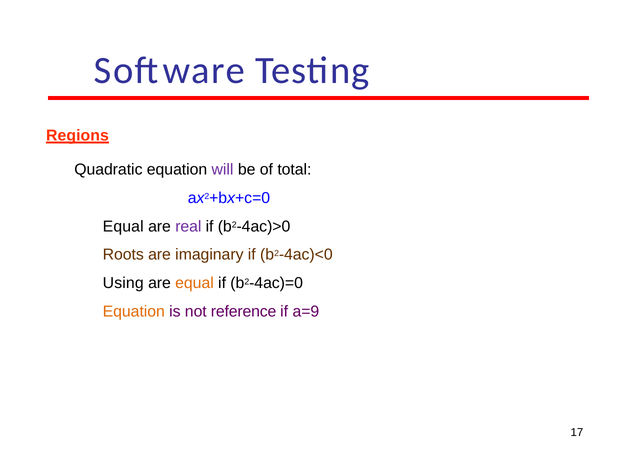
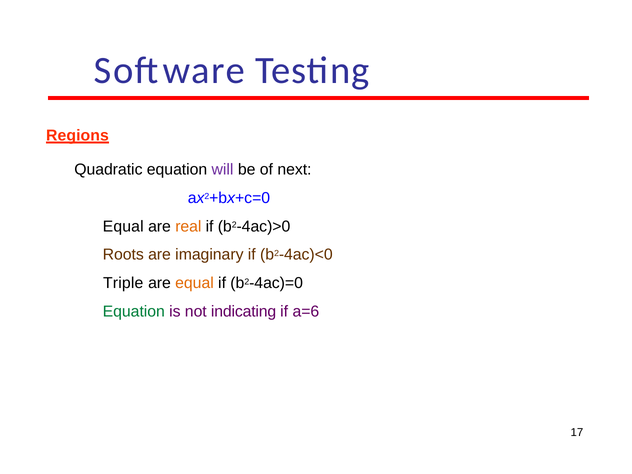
total: total -> next
real colour: purple -> orange
Using: Using -> Triple
Equation at (134, 312) colour: orange -> green
reference: reference -> indicating
a=9: a=9 -> a=6
